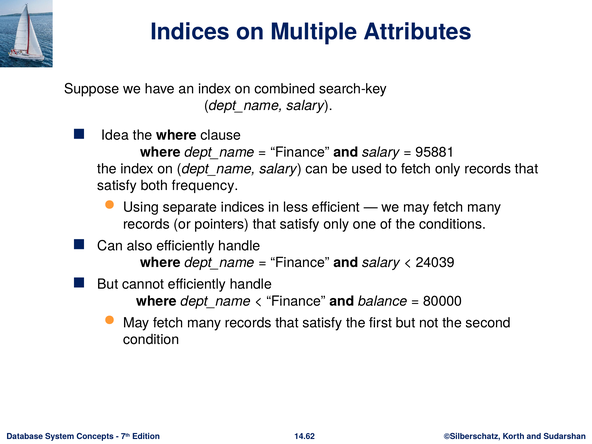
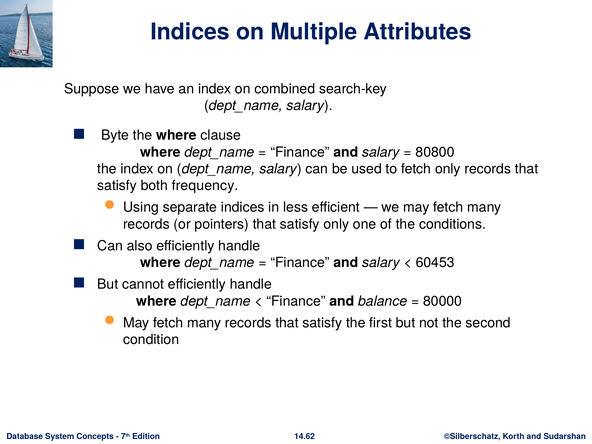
Idea: Idea -> Byte
95881: 95881 -> 80800
24039: 24039 -> 60453
